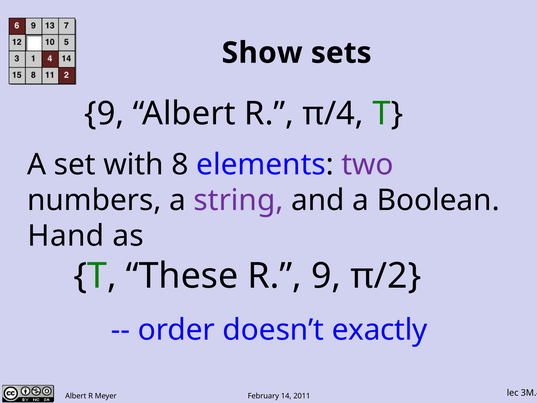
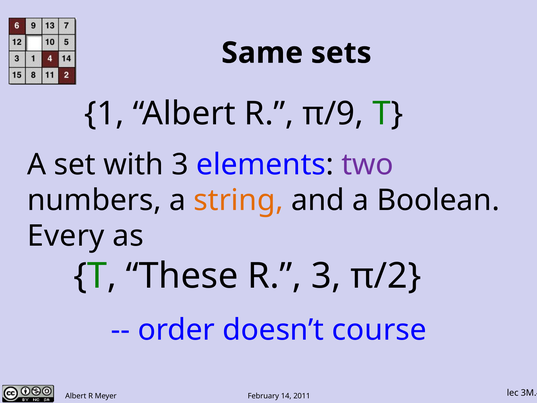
Show: Show -> Same
9 at (104, 113): 9 -> 1
π/4: π/4 -> π/9
with 8: 8 -> 3
string colour: purple -> orange
Hand: Hand -> Every
R 9: 9 -> 3
exactly: exactly -> course
